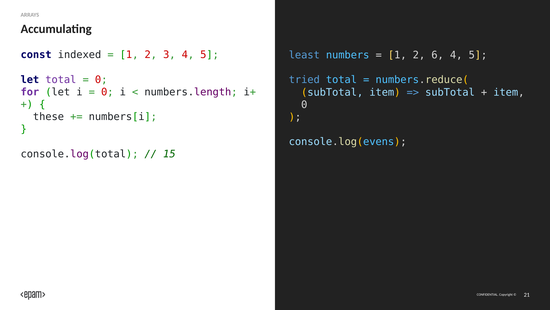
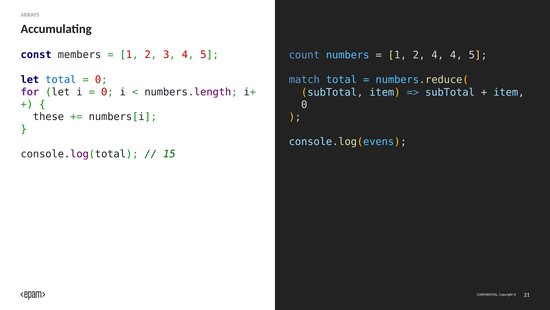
indexed: indexed -> members
least: least -> count
2 6: 6 -> 4
total at (61, 79) colour: purple -> blue
tried: tried -> match
